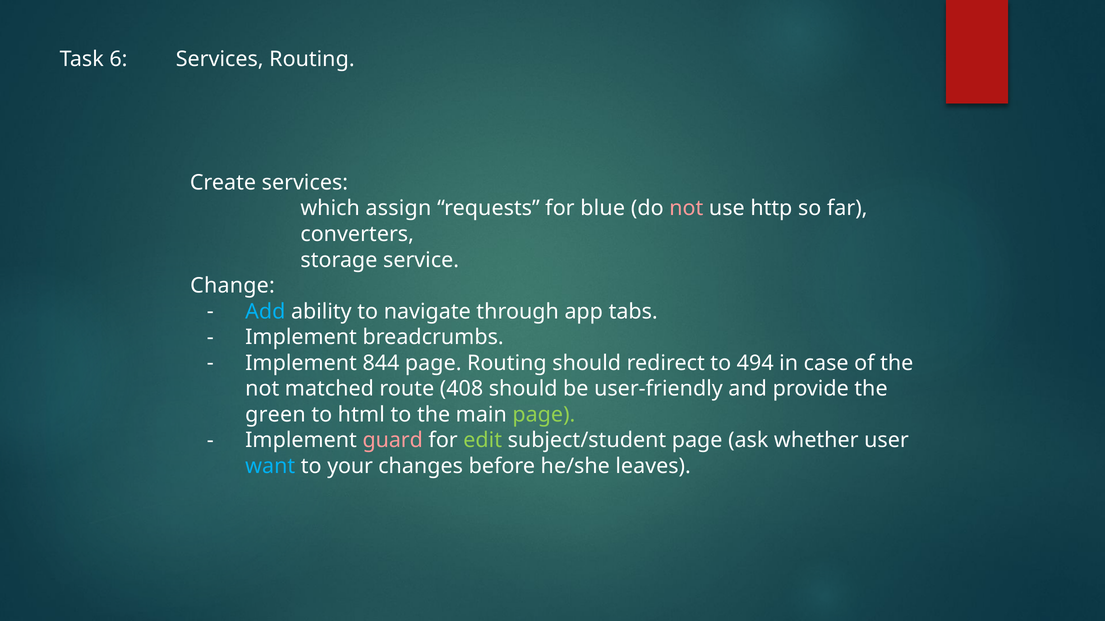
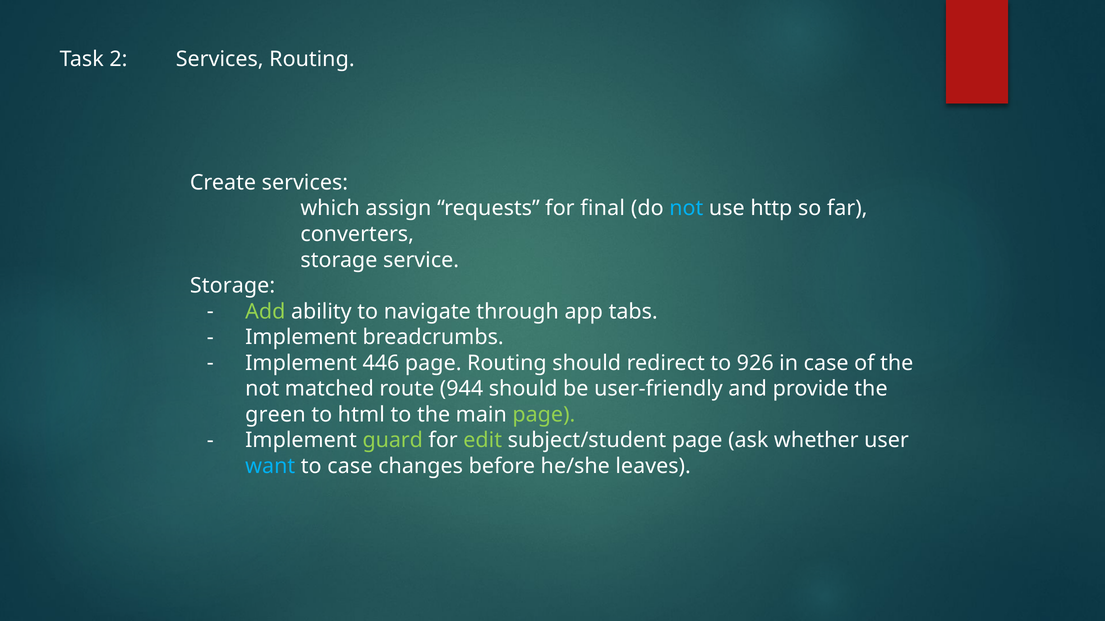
6: 6 -> 2
blue: blue -> final
not at (686, 209) colour: pink -> light blue
Change at (233, 286): Change -> Storage
Add colour: light blue -> light green
844: 844 -> 446
494: 494 -> 926
408: 408 -> 944
guard colour: pink -> light green
to your: your -> case
